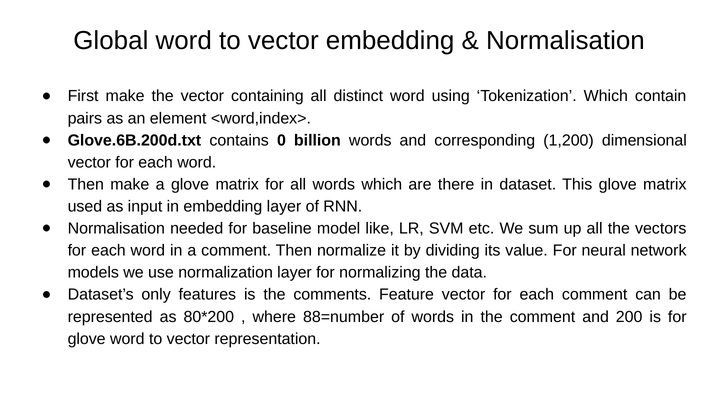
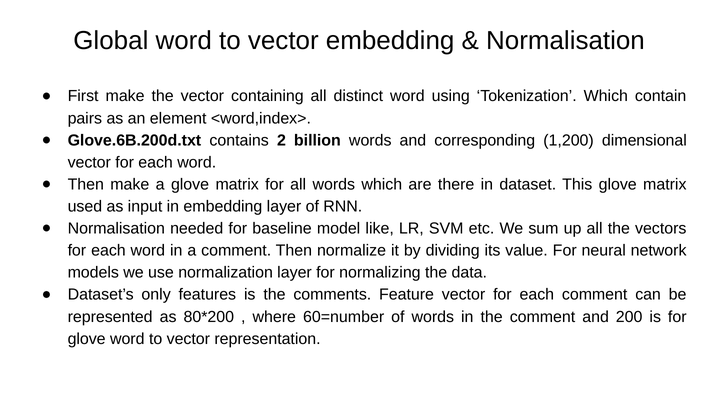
0: 0 -> 2
88=number: 88=number -> 60=number
